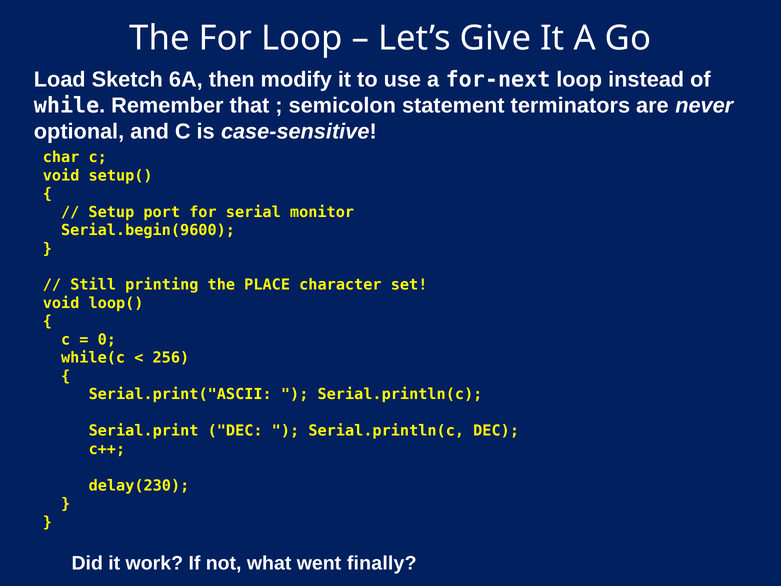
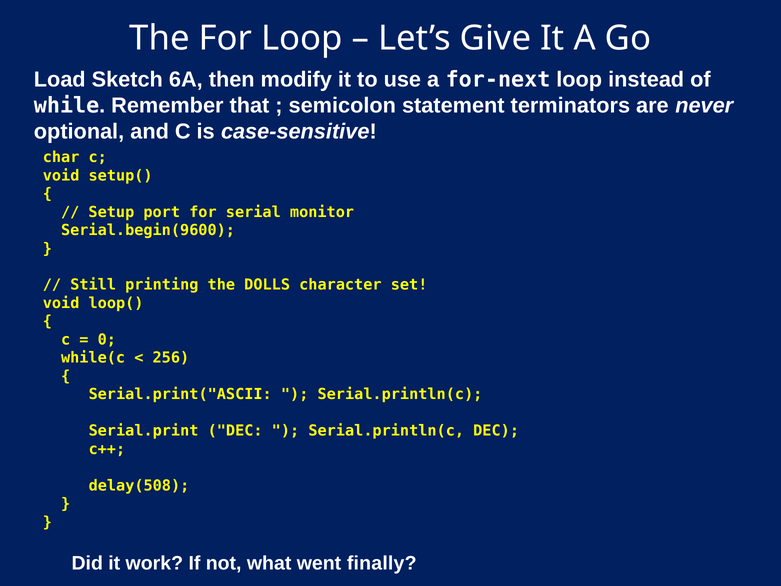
PLACE: PLACE -> DOLLS
delay(230: delay(230 -> delay(508
